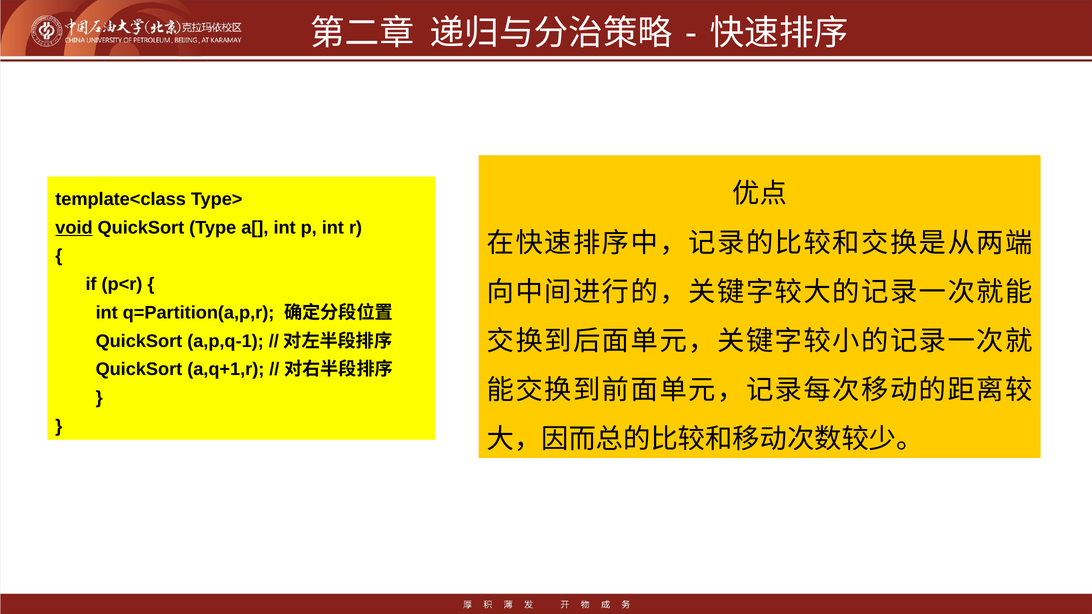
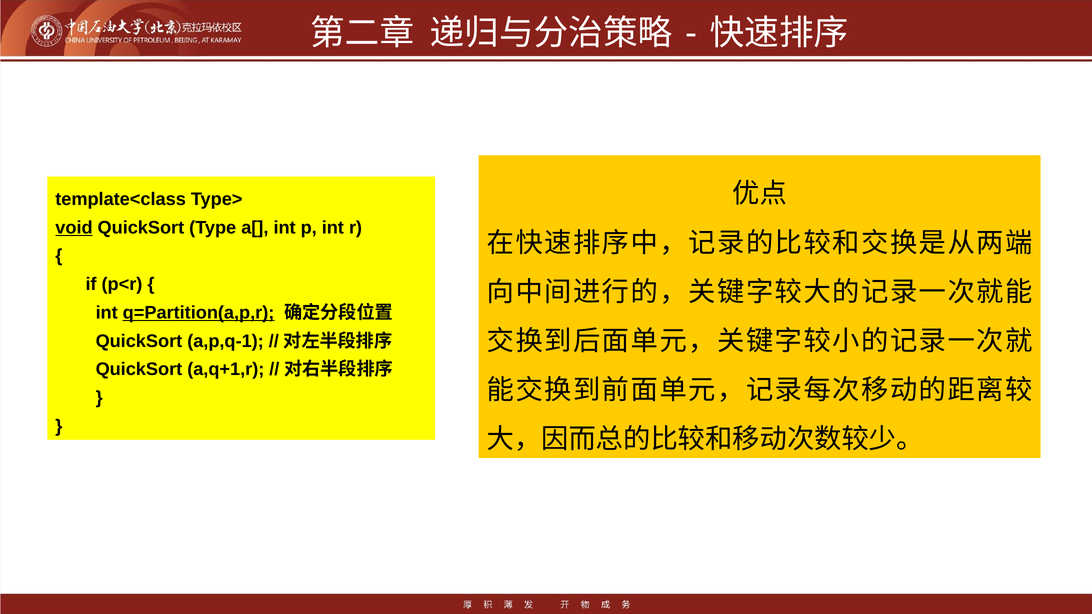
q=Partition(a,p,r underline: none -> present
